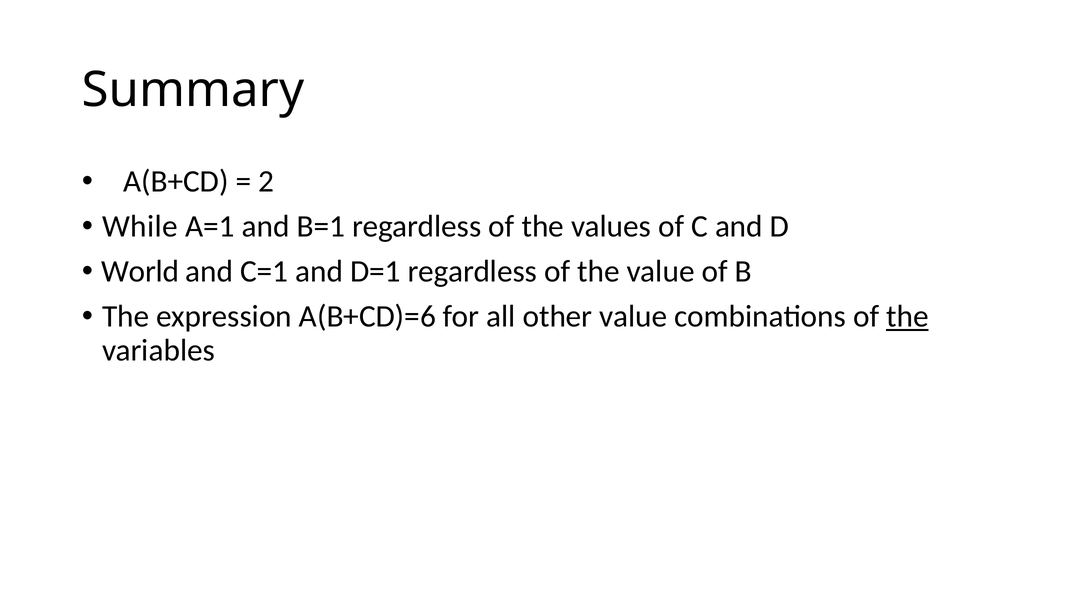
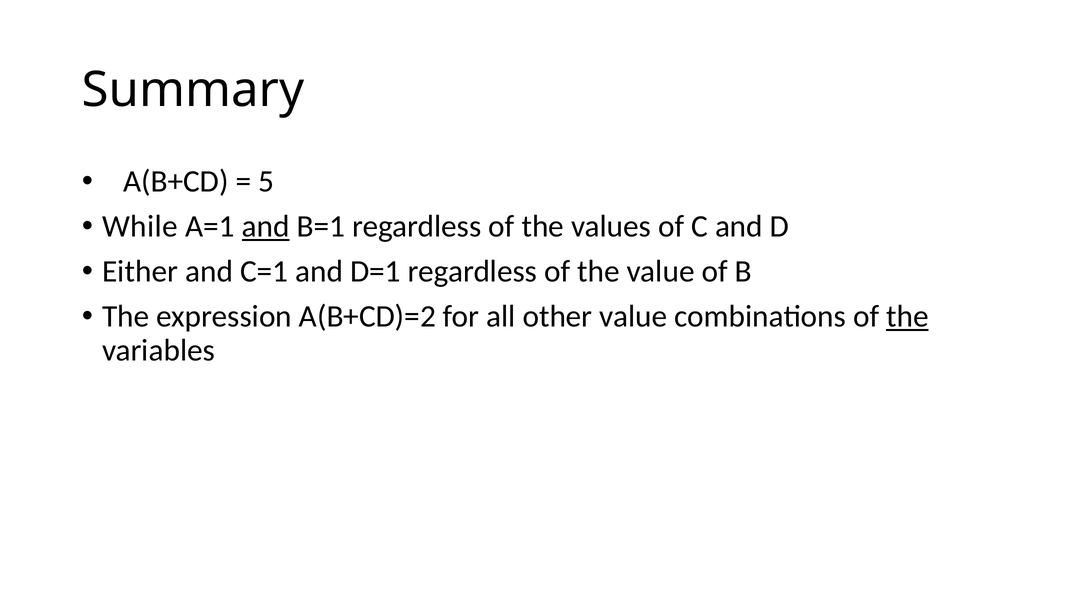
2: 2 -> 5
and at (266, 227) underline: none -> present
World: World -> Either
A(B+CD)=6: A(B+CD)=6 -> A(B+CD)=2
